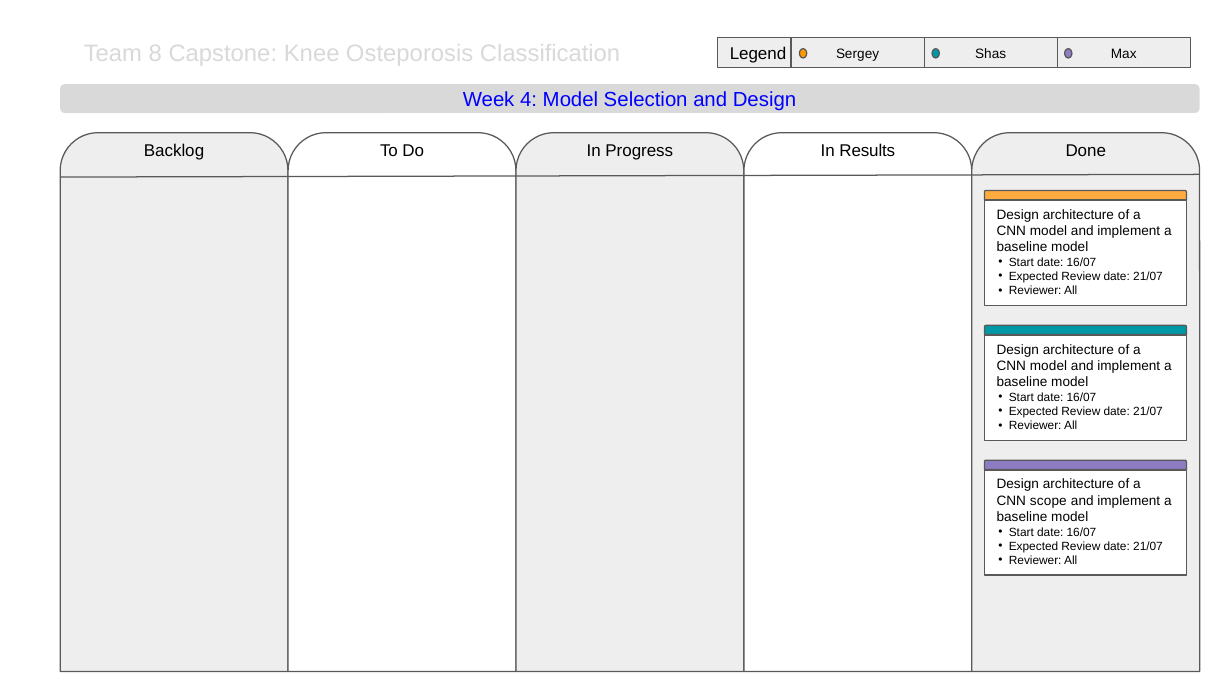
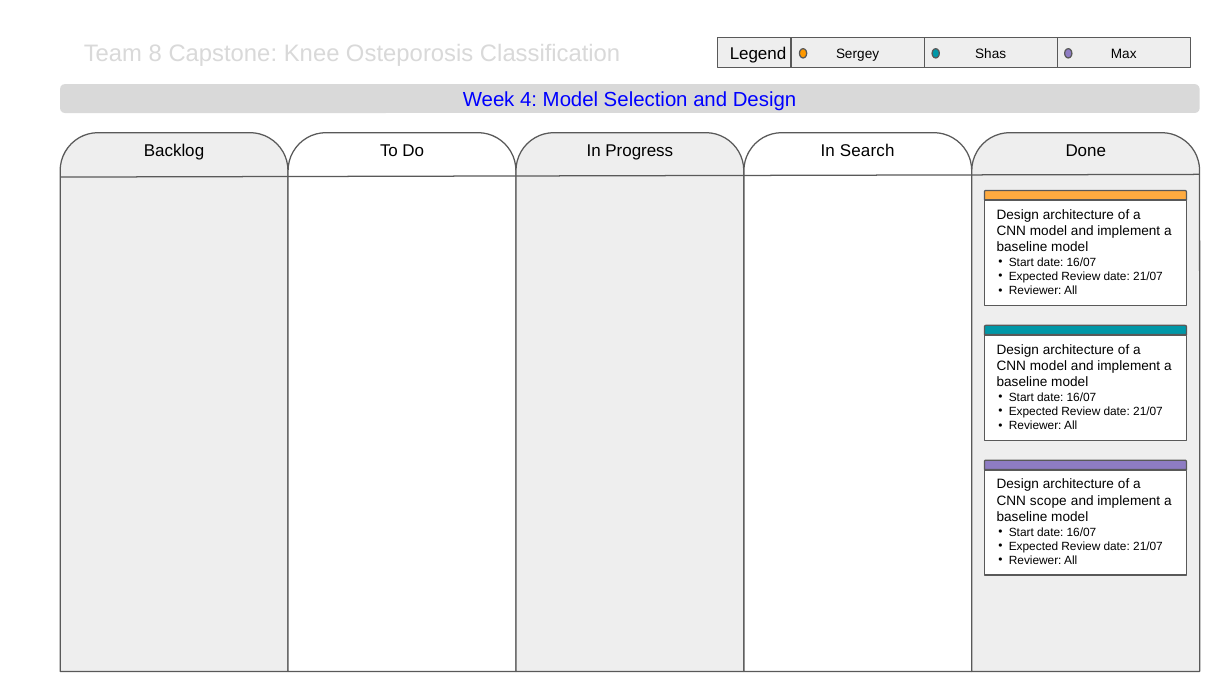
Results: Results -> Search
